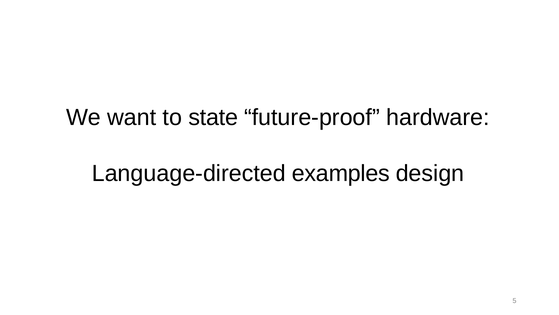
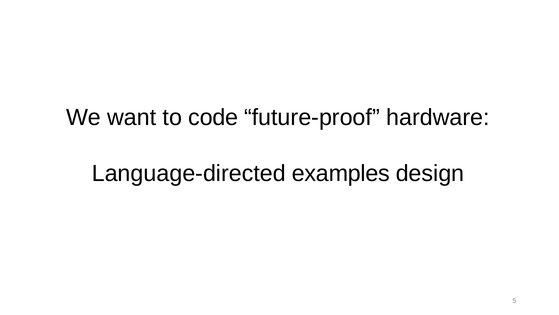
state: state -> code
